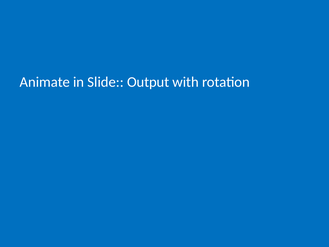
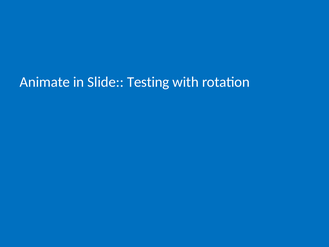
Output: Output -> Testing
